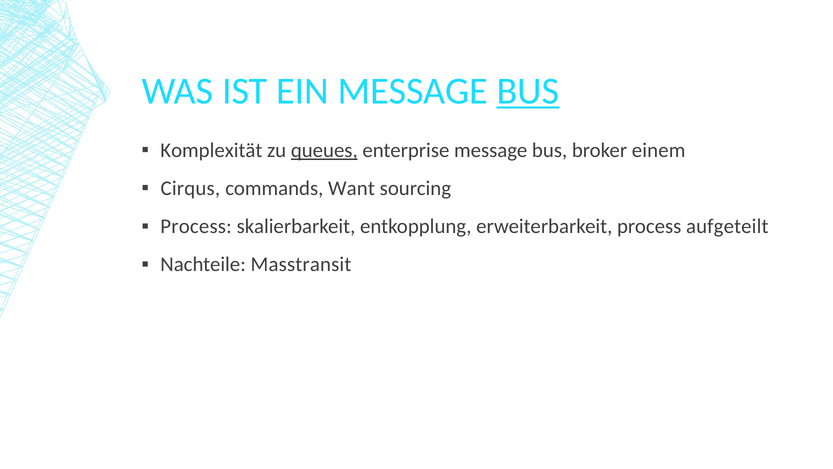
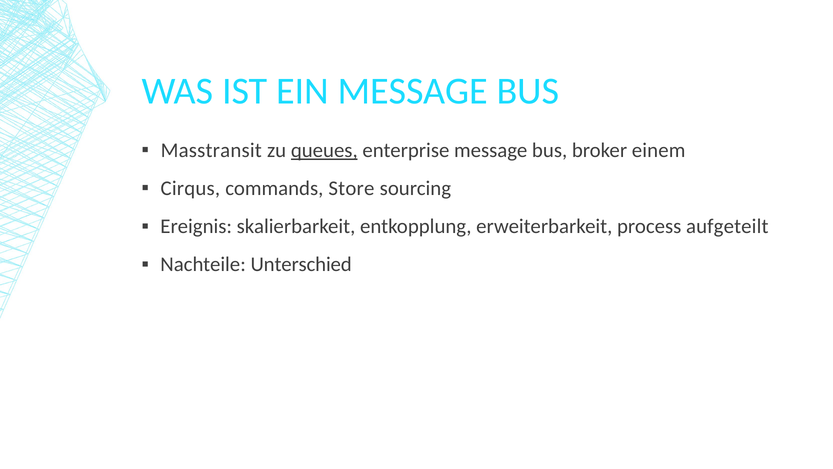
BUS at (528, 91) underline: present -> none
Komplexität: Komplexität -> Masstransit
Want: Want -> Store
Process at (196, 226): Process -> Ereignis
Masstransit: Masstransit -> Unterschied
